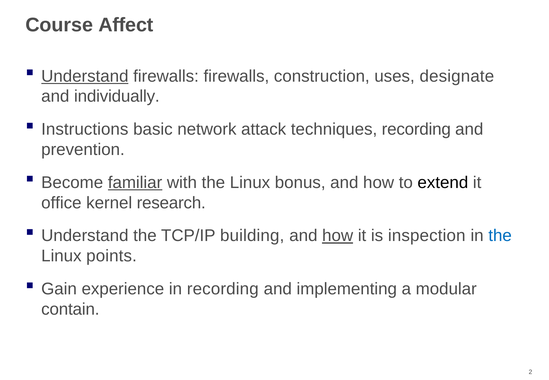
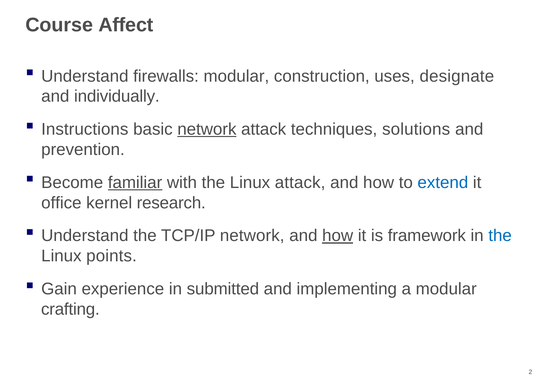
Understand at (85, 76) underline: present -> none
firewalls firewalls: firewalls -> modular
network at (207, 129) underline: none -> present
techniques recording: recording -> solutions
Linux bonus: bonus -> attack
extend colour: black -> blue
TCP/IP building: building -> network
inspection: inspection -> framework
in recording: recording -> submitted
contain: contain -> crafting
